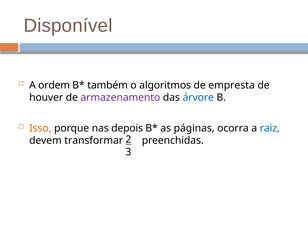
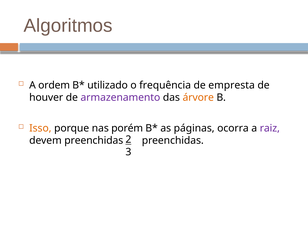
Disponível: Disponível -> Algoritmos
também: também -> utilizado
algoritmos: algoritmos -> frequência
árvore colour: blue -> orange
depois: depois -> porém
raiz colour: blue -> purple
devem transformar: transformar -> preenchidas
